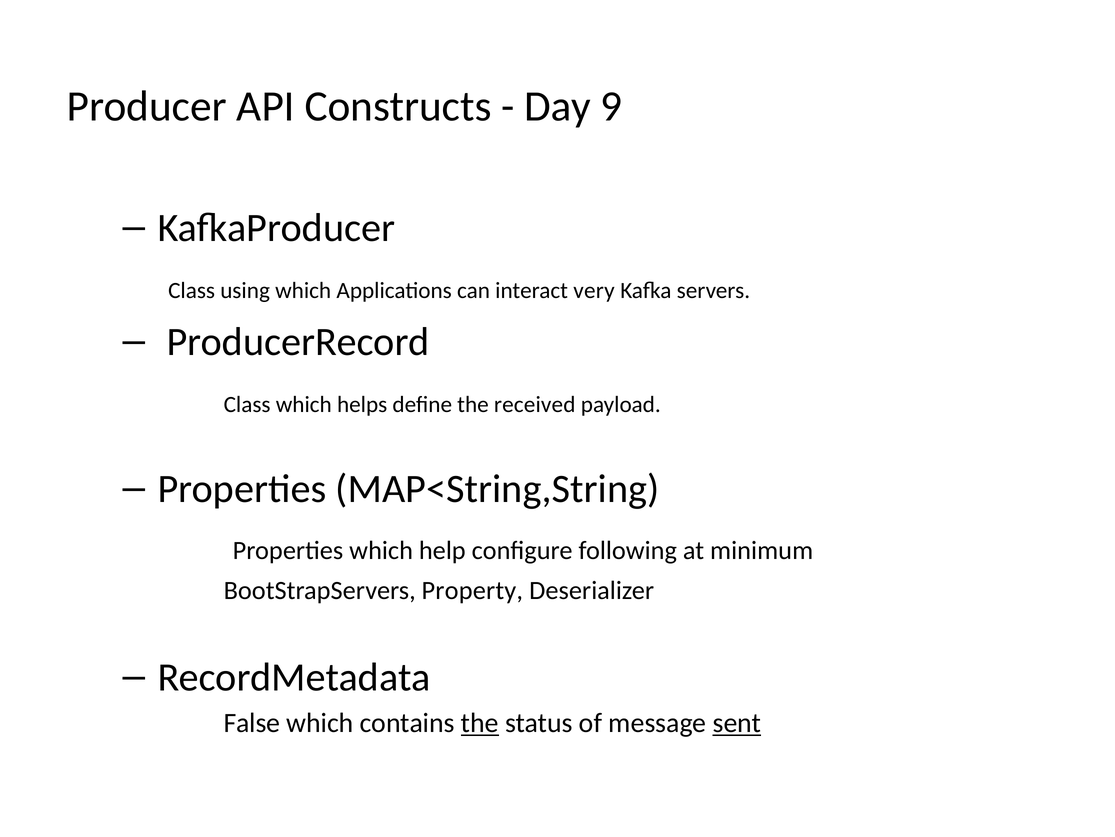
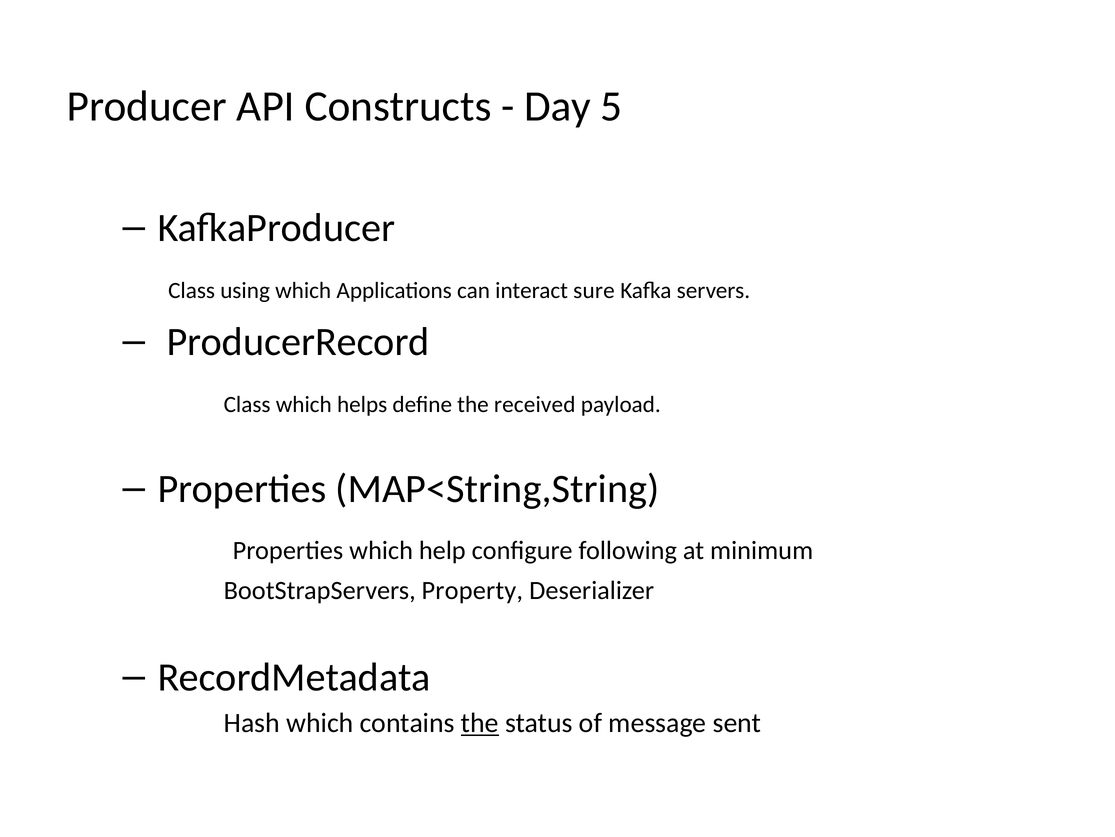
9: 9 -> 5
very: very -> sure
False: False -> Hash
sent underline: present -> none
